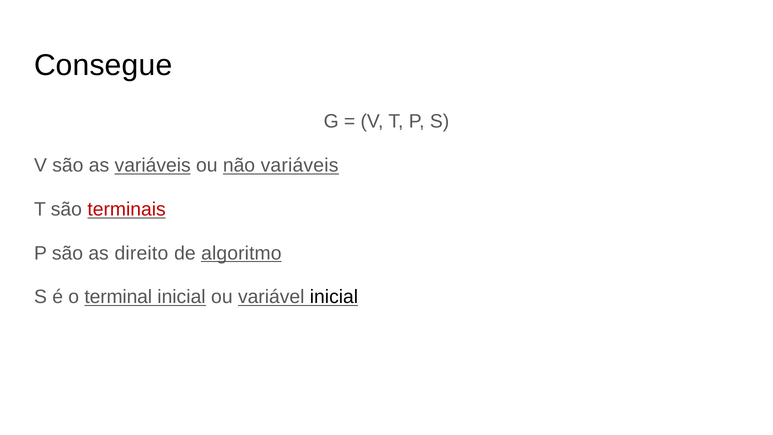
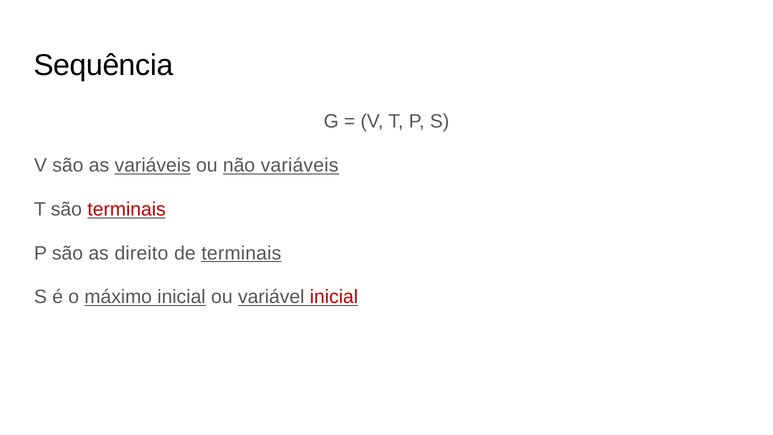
Consegue: Consegue -> Sequência
de algoritmo: algoritmo -> terminais
terminal: terminal -> máximo
inicial at (334, 297) colour: black -> red
